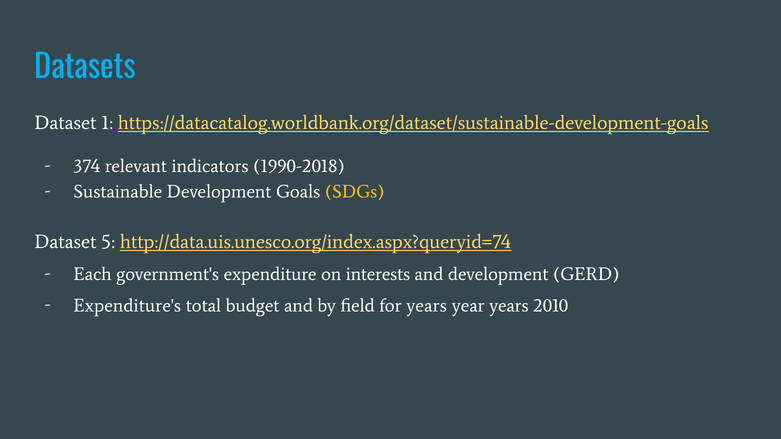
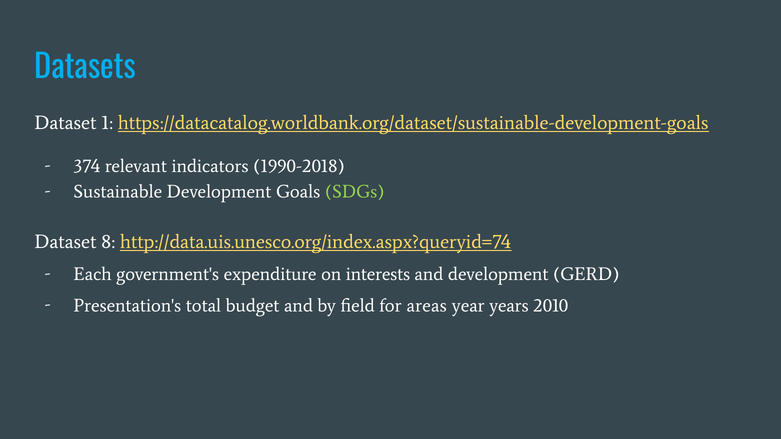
SDGs colour: yellow -> light green
5: 5 -> 8
Expenditure's: Expenditure's -> Presentation's
for years: years -> areas
